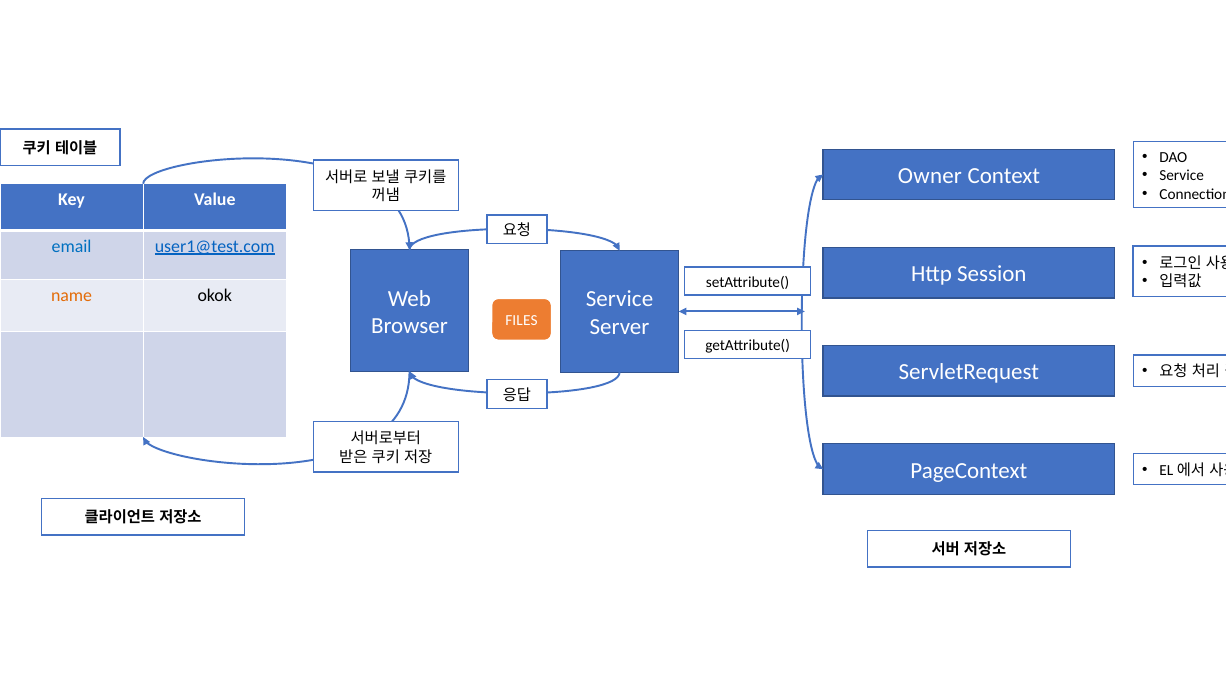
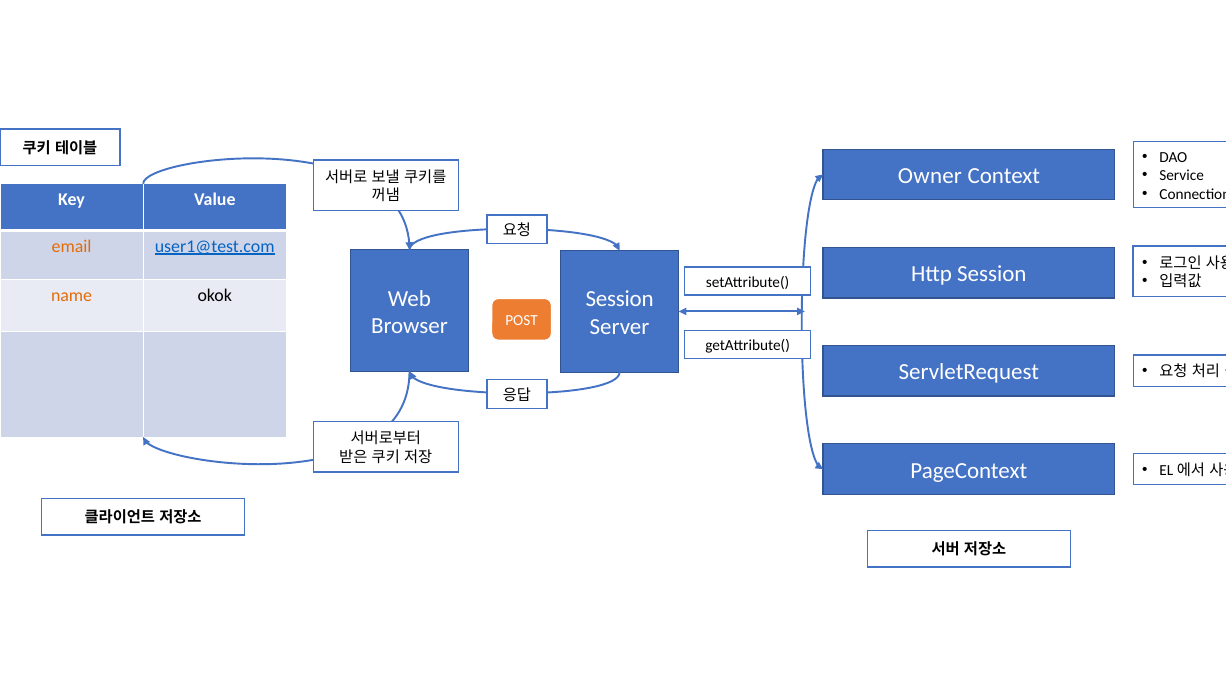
email colour: blue -> orange
Service at (619, 299): Service -> Session
FILES: FILES -> POST
